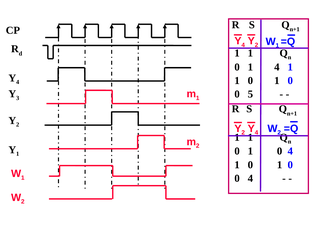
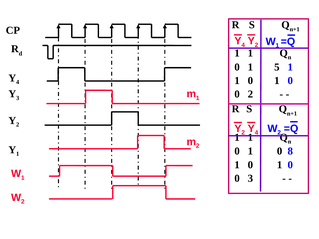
1 4: 4 -> 5
0 5: 5 -> 2
1 0 4: 4 -> 8
4 at (250, 179): 4 -> 3
